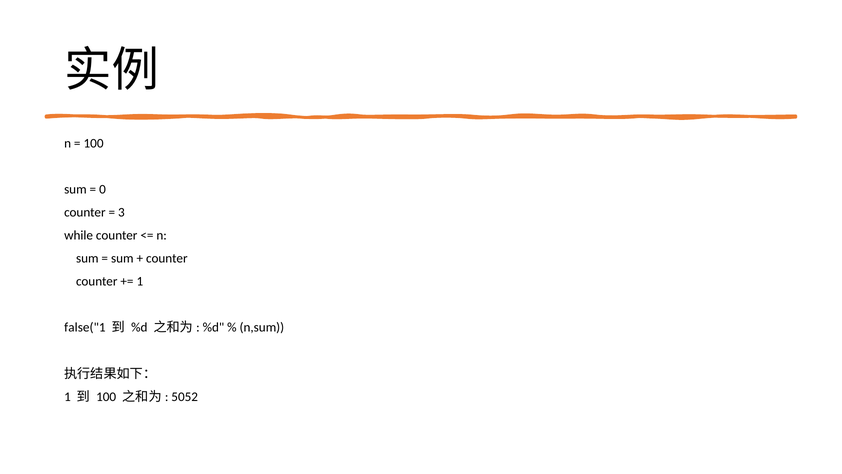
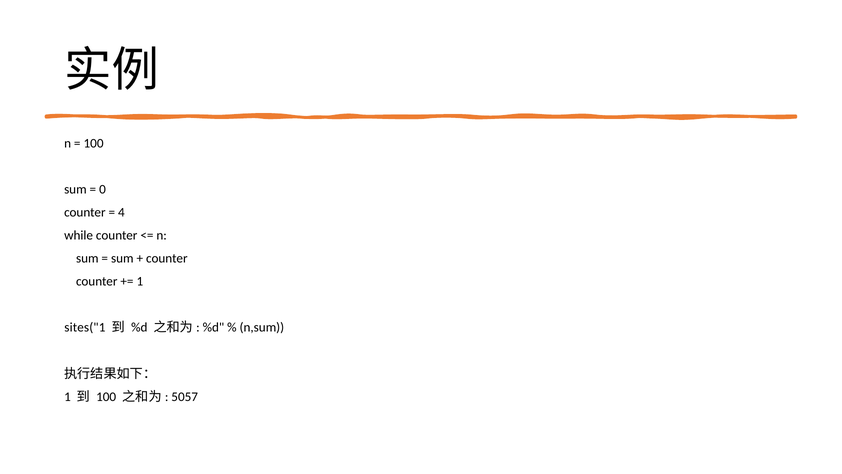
3: 3 -> 4
false("1: false("1 -> sites("1
5052: 5052 -> 5057
